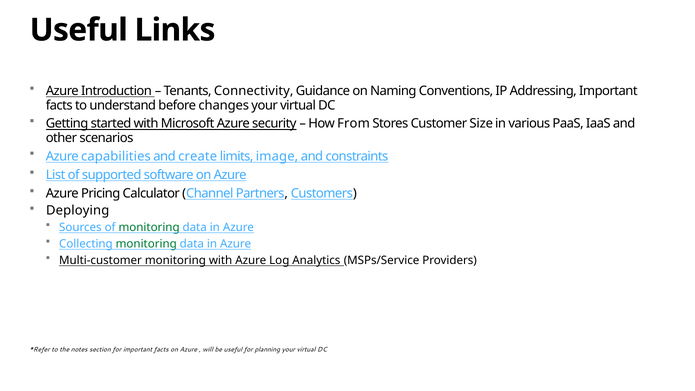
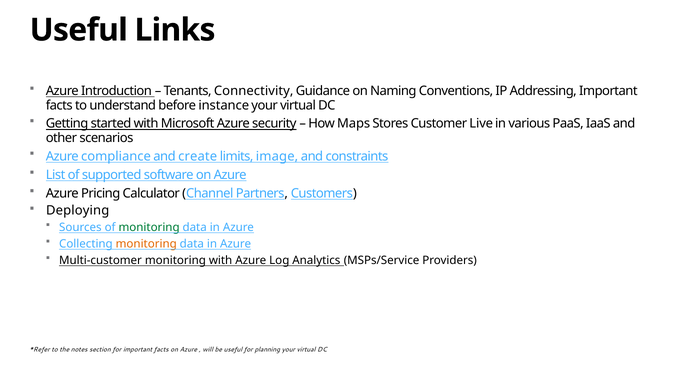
changes: changes -> instance
From: From -> Maps
Size: Size -> Live
capabilities: capabilities -> compliance
monitoring at (146, 244) colour: green -> orange
